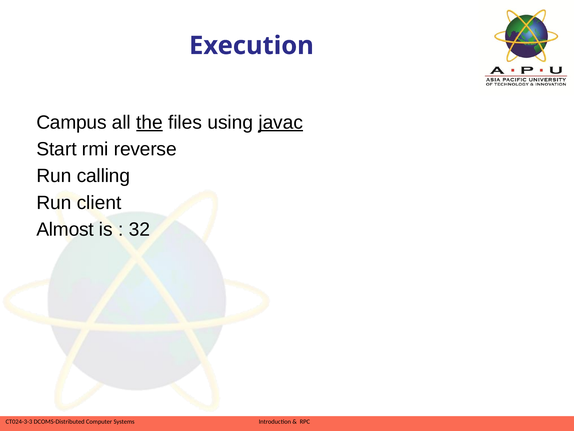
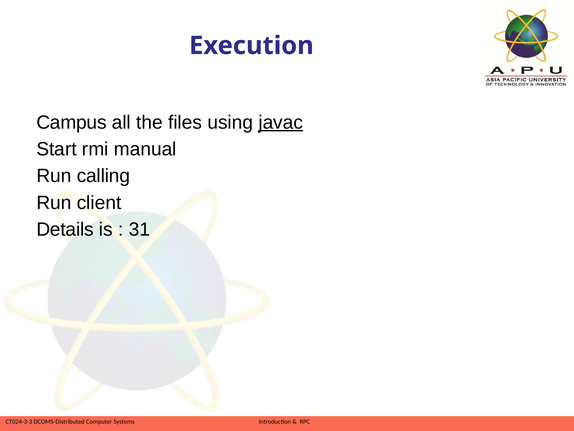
the underline: present -> none
reverse: reverse -> manual
Almost: Almost -> Details
32: 32 -> 31
